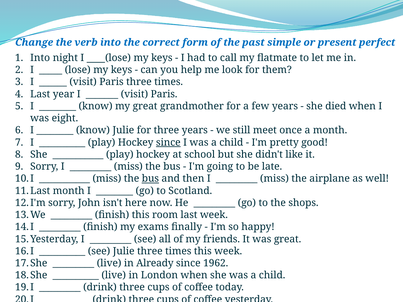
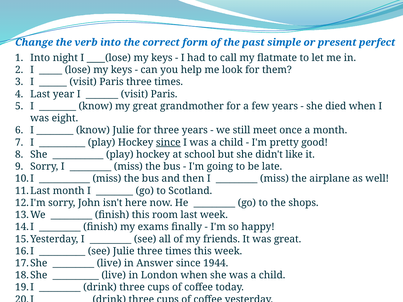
bus at (150, 179) underline: present -> none
Already: Already -> Answer
1962: 1962 -> 1944
